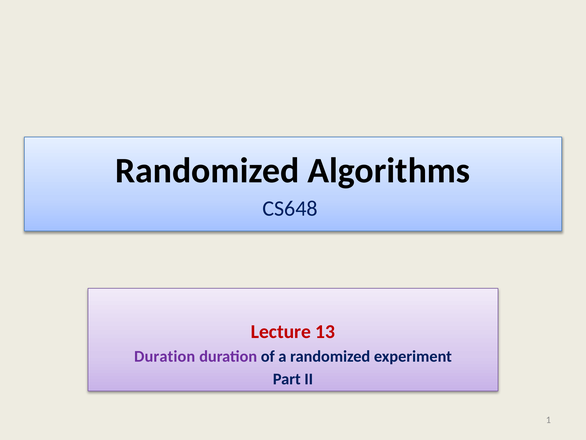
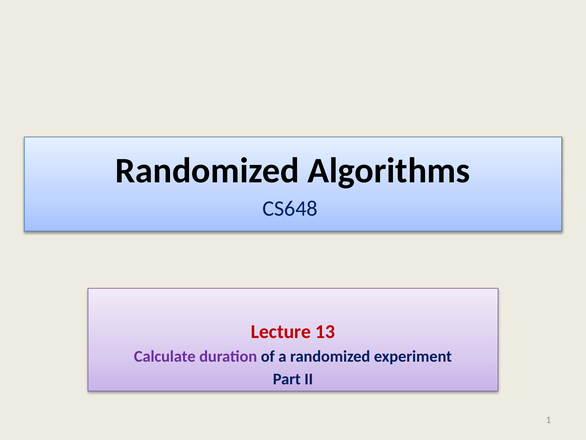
Duration at (165, 356): Duration -> Calculate
